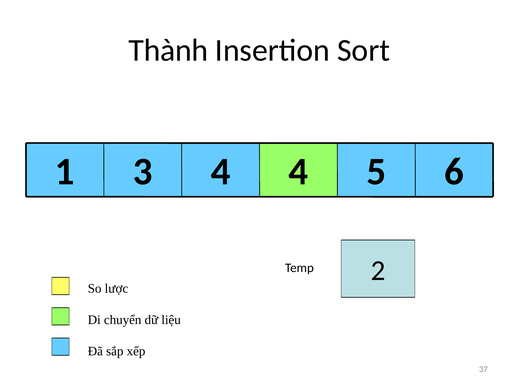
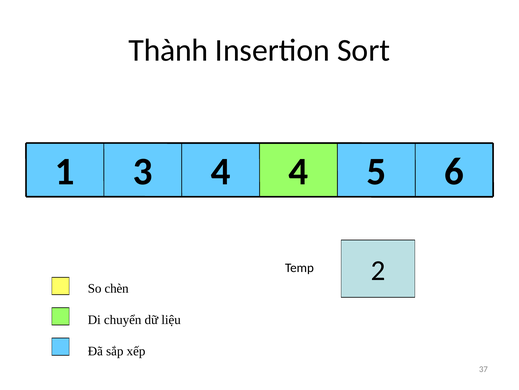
lược: lược -> chèn
